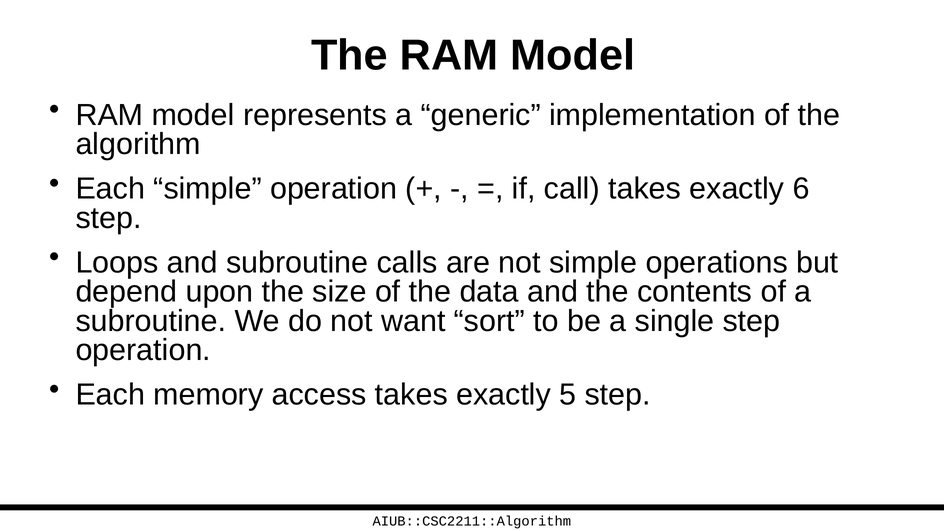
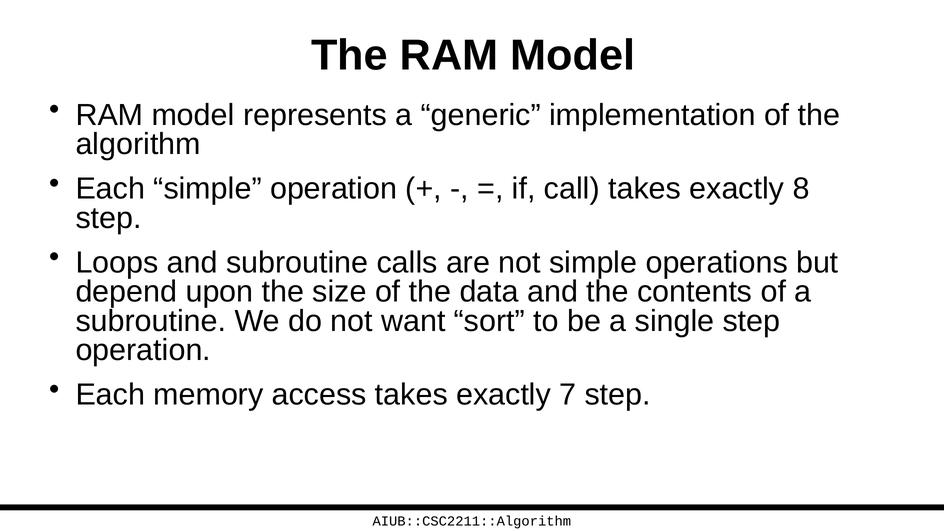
6: 6 -> 8
5: 5 -> 7
